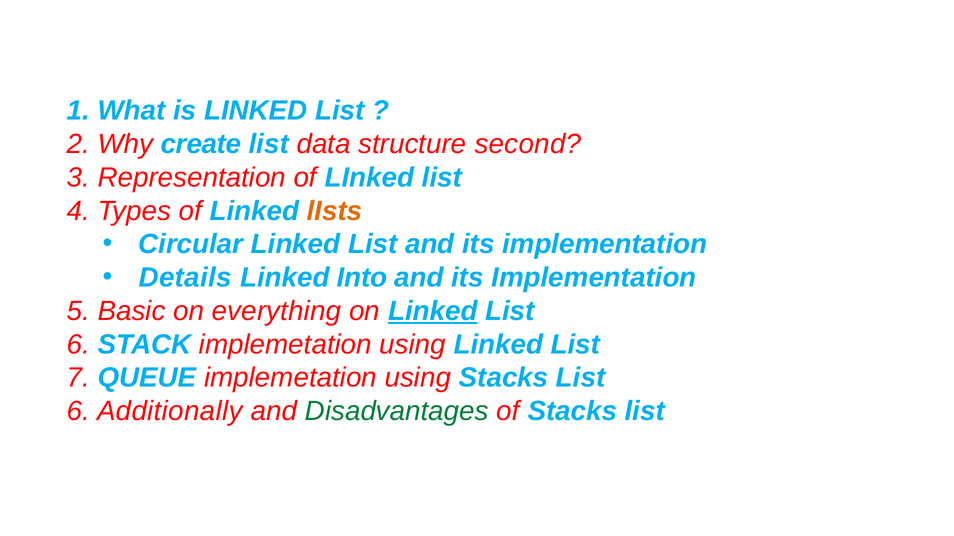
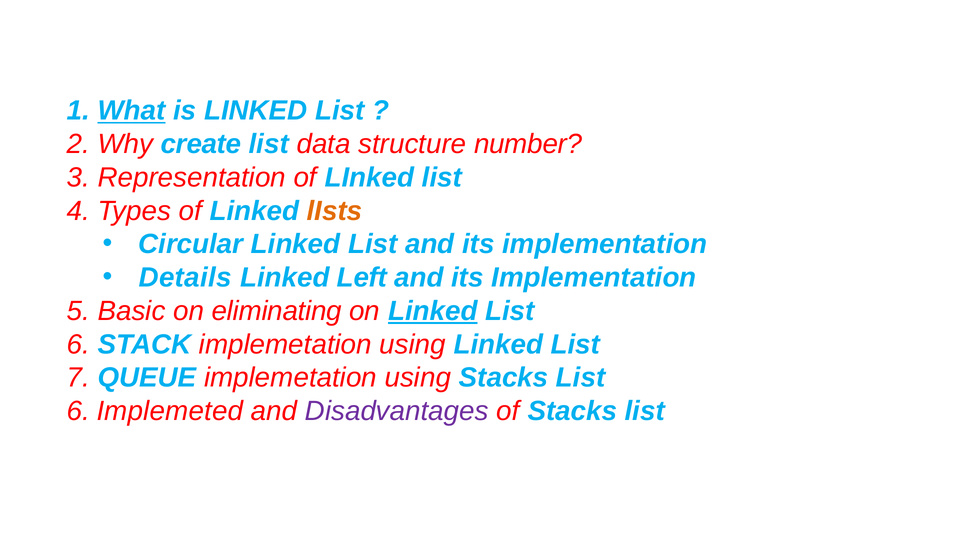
What underline: none -> present
second: second -> number
Into: Into -> Left
everything: everything -> eliminating
Additionally: Additionally -> Implemeted
Disadvantages colour: green -> purple
